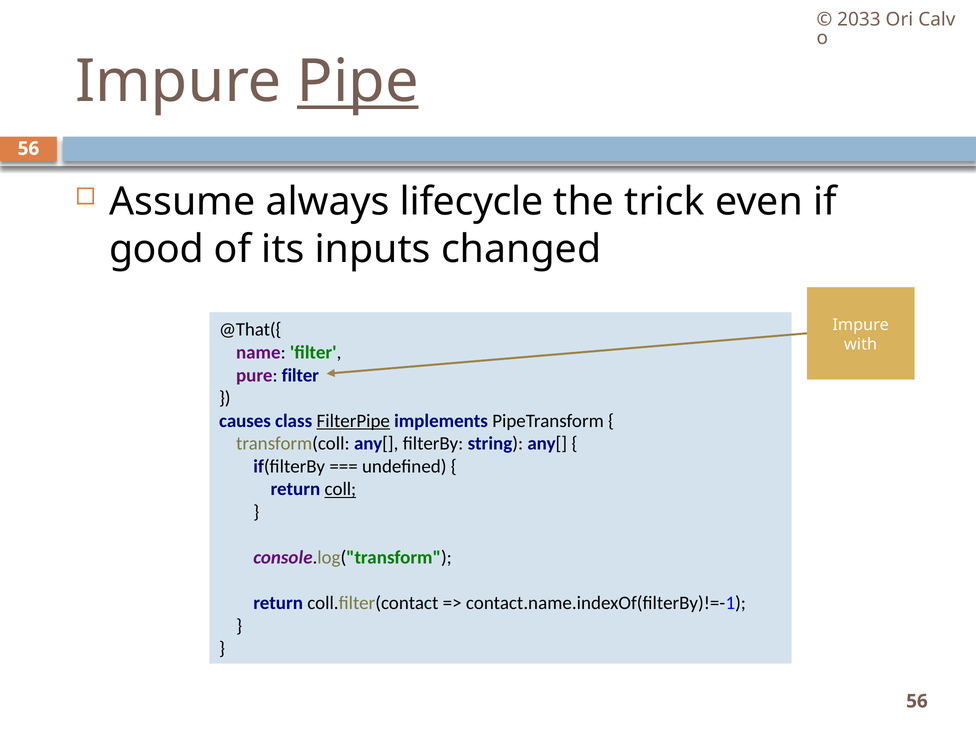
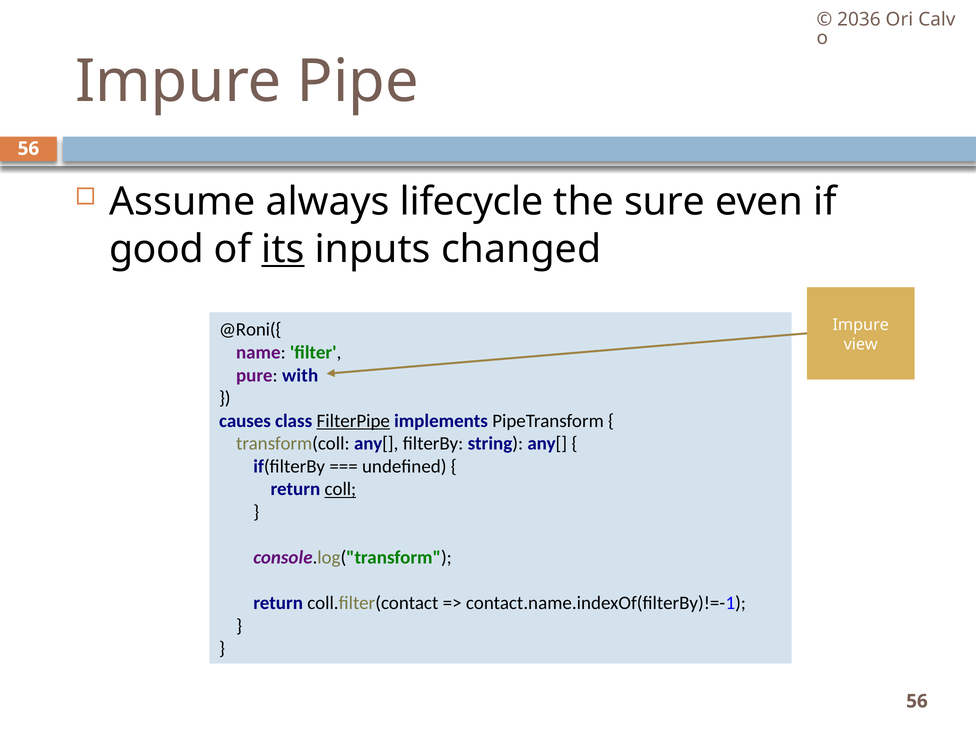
2033: 2033 -> 2036
Pipe underline: present -> none
trick: trick -> sure
its underline: none -> present
@That({: @That({ -> @Roni({
with: with -> view
pure filter: filter -> with
